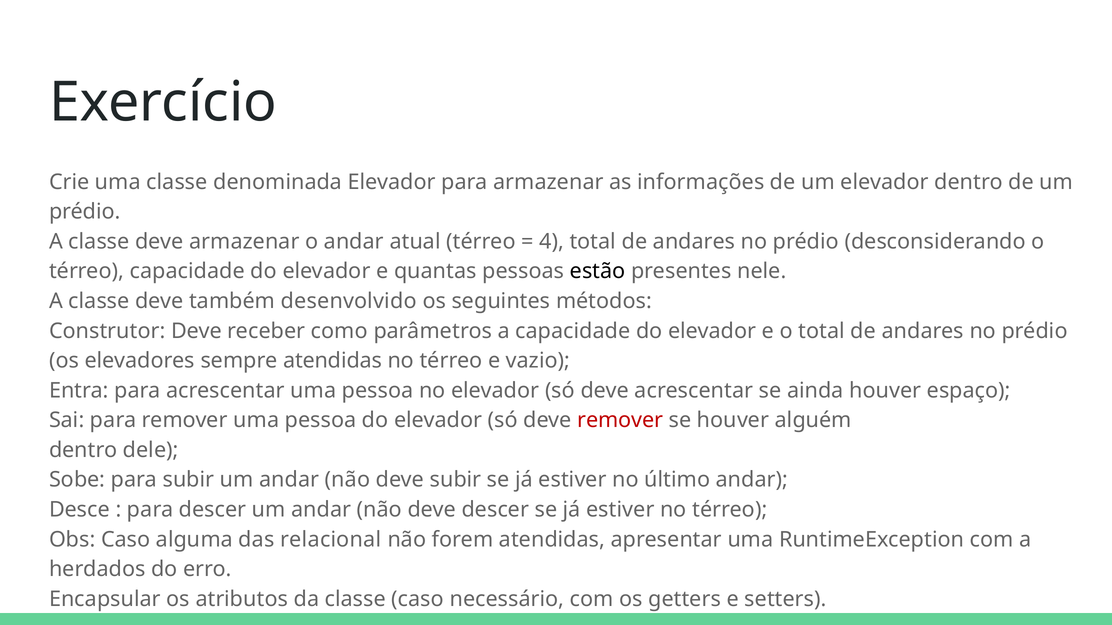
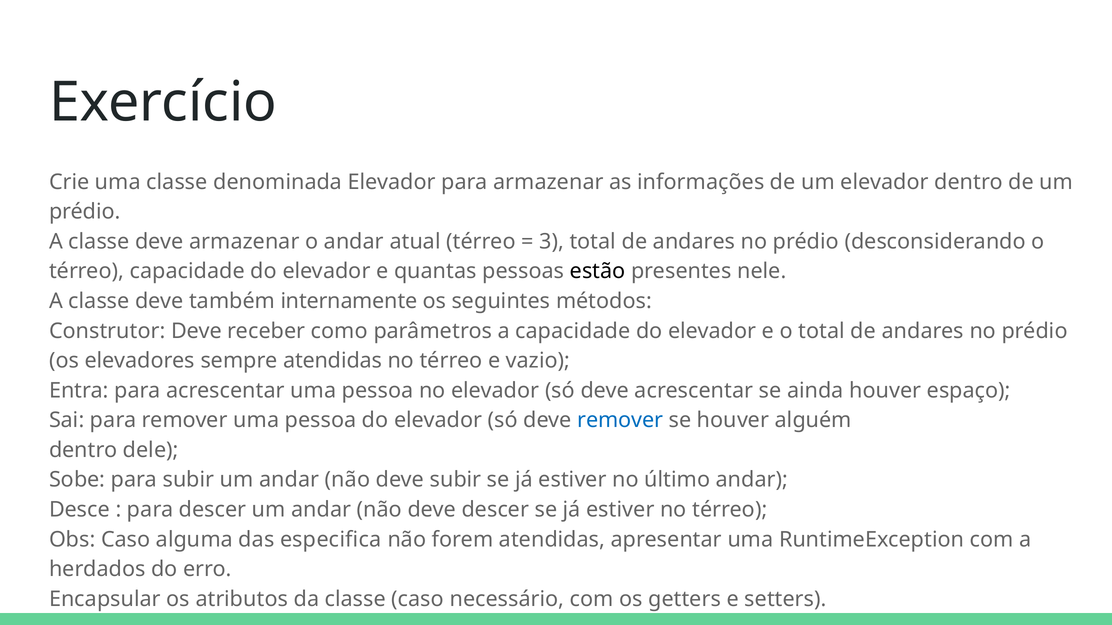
4: 4 -> 3
desenvolvido: desenvolvido -> internamente
remover at (620, 421) colour: red -> blue
relacional: relacional -> especifica
